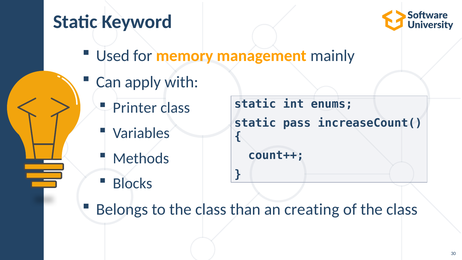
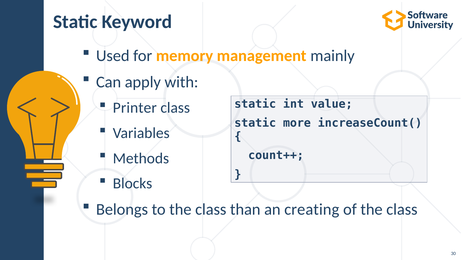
enums: enums -> value
pass: pass -> more
